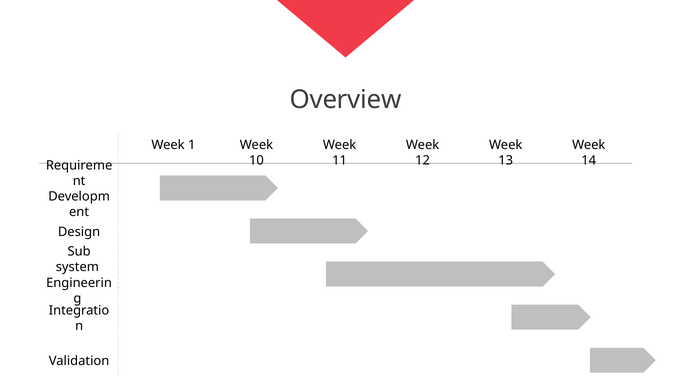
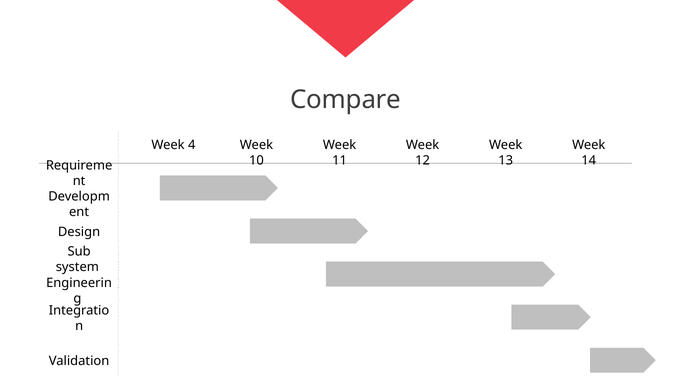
Overview: Overview -> Compare
1: 1 -> 4
